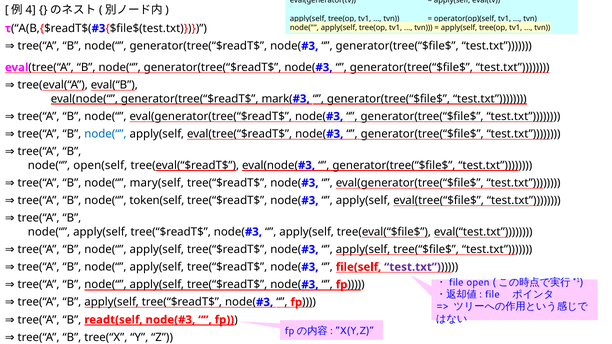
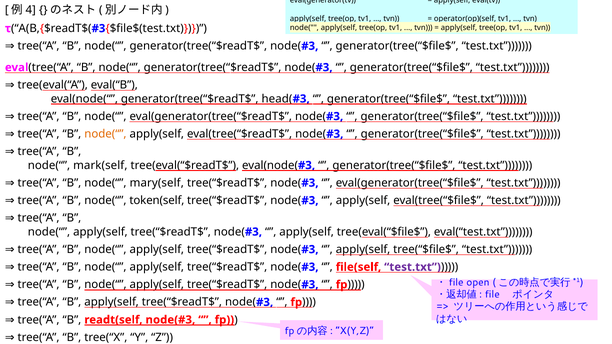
mark(: mark( -> head(
node(“ at (105, 134) colour: blue -> orange
open(self: open(self -> mark(self
